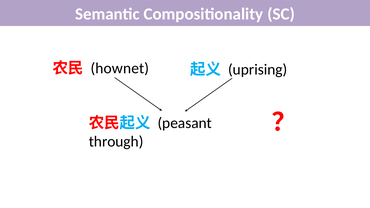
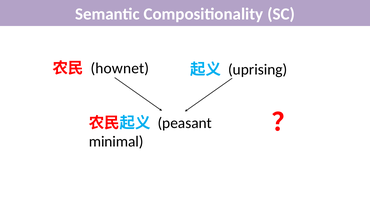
through: through -> minimal
